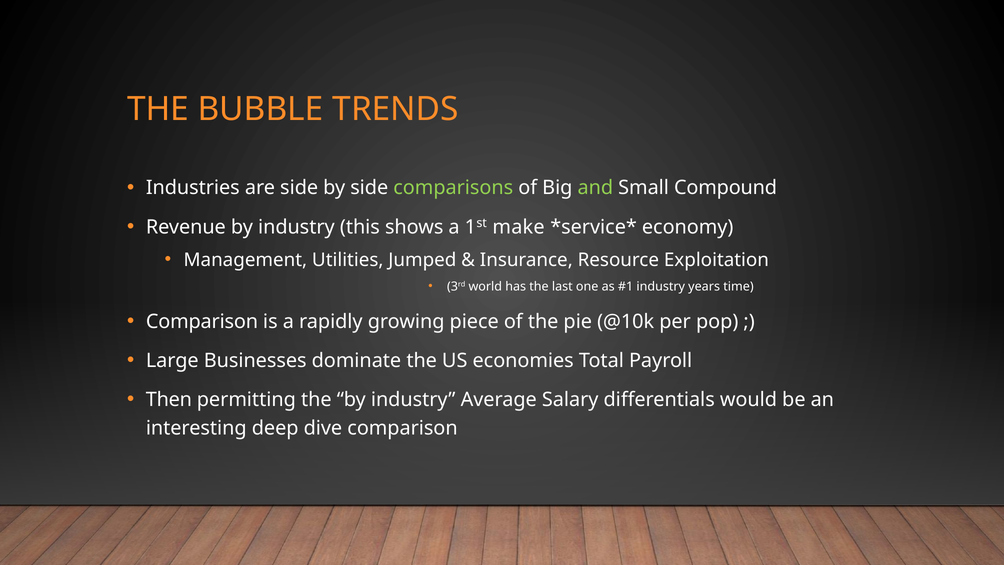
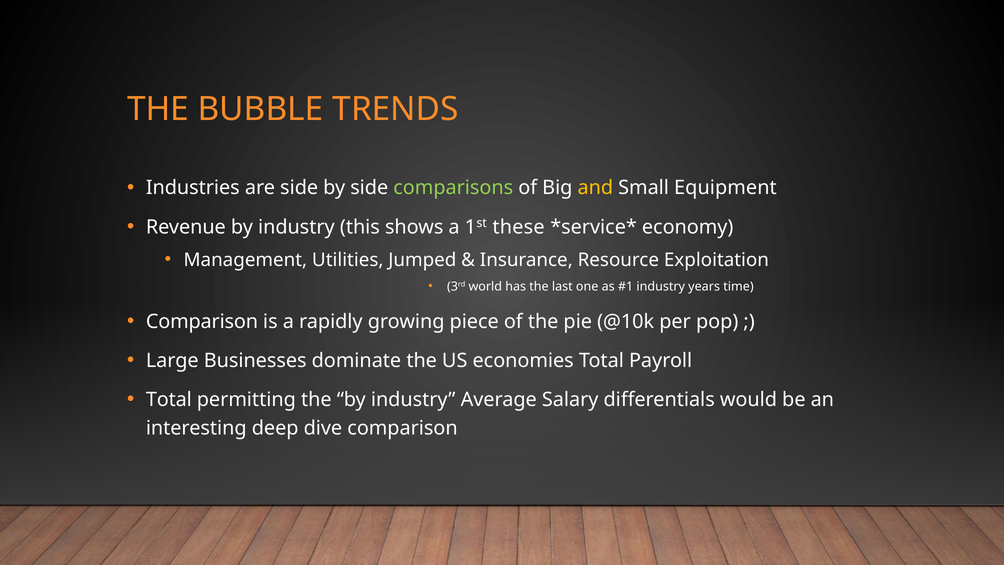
and colour: light green -> yellow
Compound: Compound -> Equipment
make: make -> these
Then at (169, 400): Then -> Total
